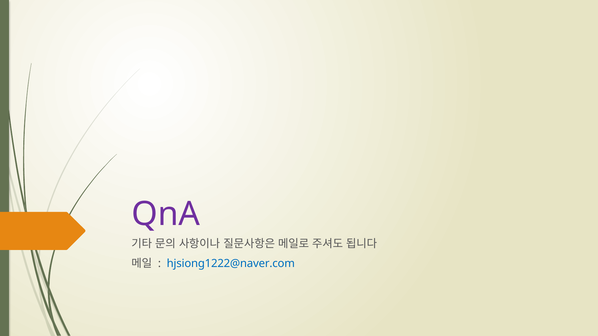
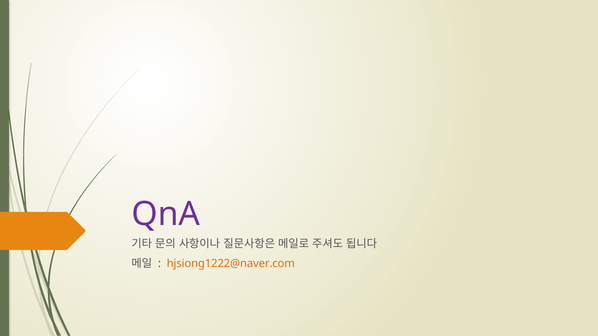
hjsiong1222@naver.com colour: blue -> orange
